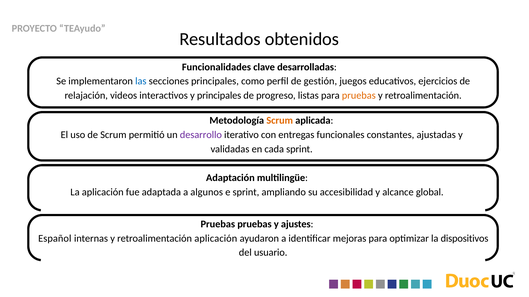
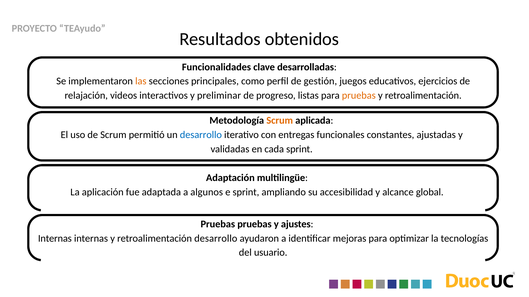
las colour: blue -> orange
y principales: principales -> preliminar
desarrollo at (201, 135) colour: purple -> blue
Español at (55, 239): Español -> Internas
retroalimentación aplicación: aplicación -> desarrollo
dispositivos: dispositivos -> tecnologías
